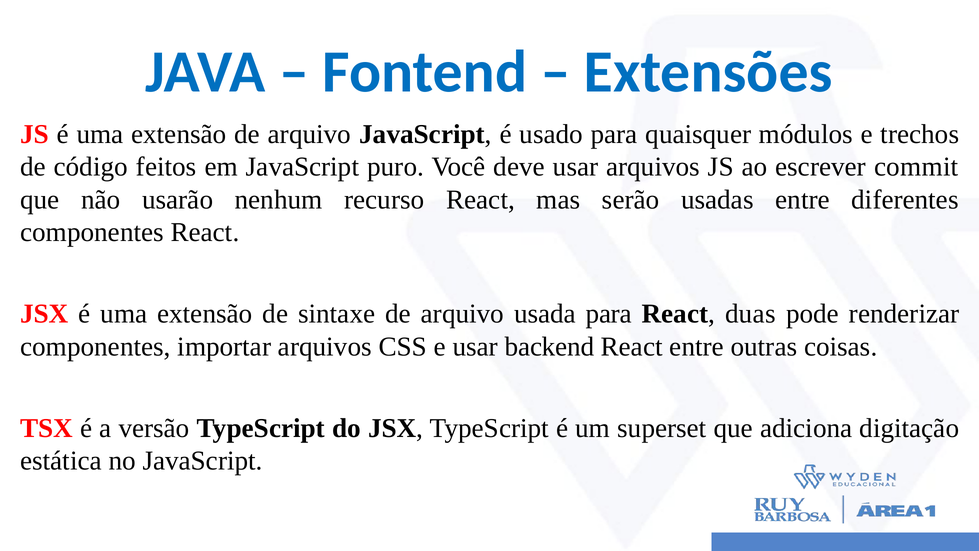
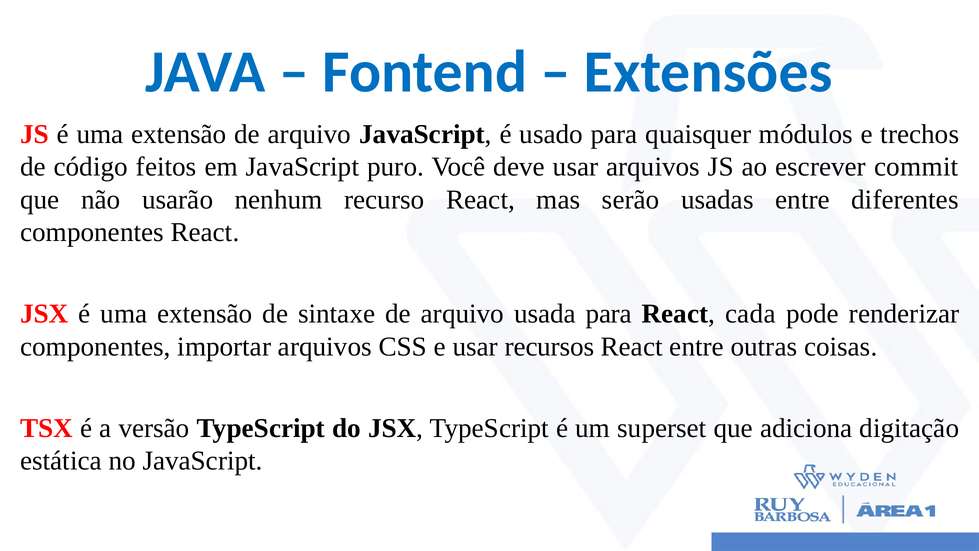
duas: duas -> cada
backend: backend -> recursos
